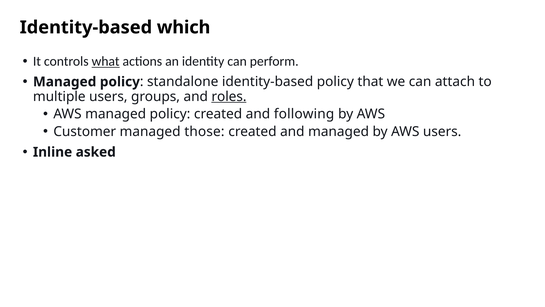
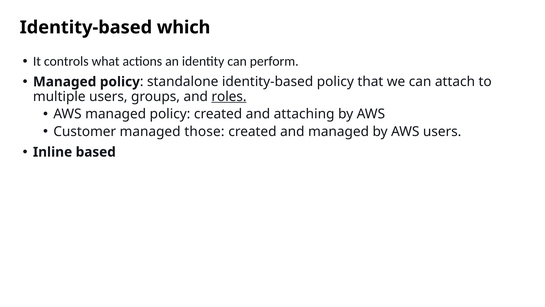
what underline: present -> none
following: following -> attaching
asked: asked -> based
